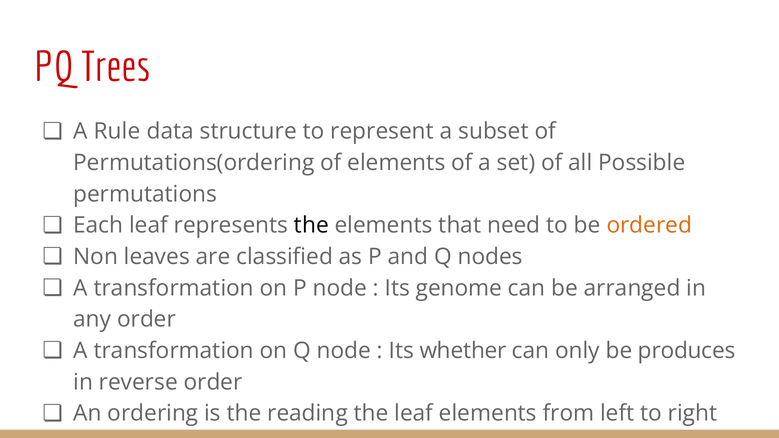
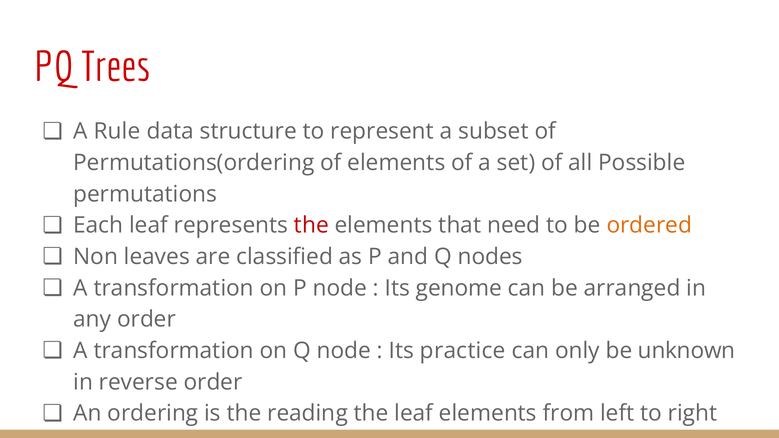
the at (311, 225) colour: black -> red
whether: whether -> practice
produces: produces -> unknown
